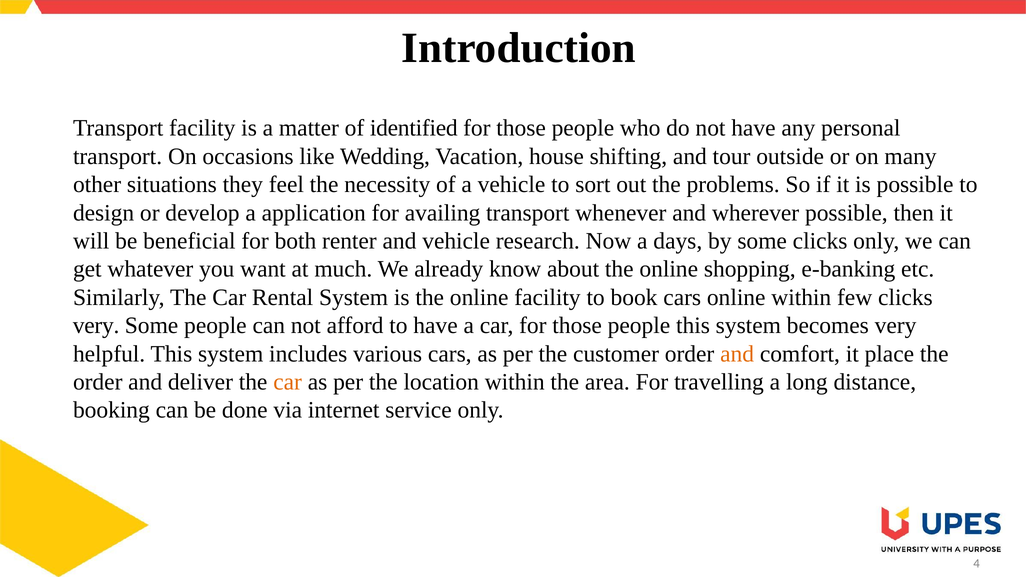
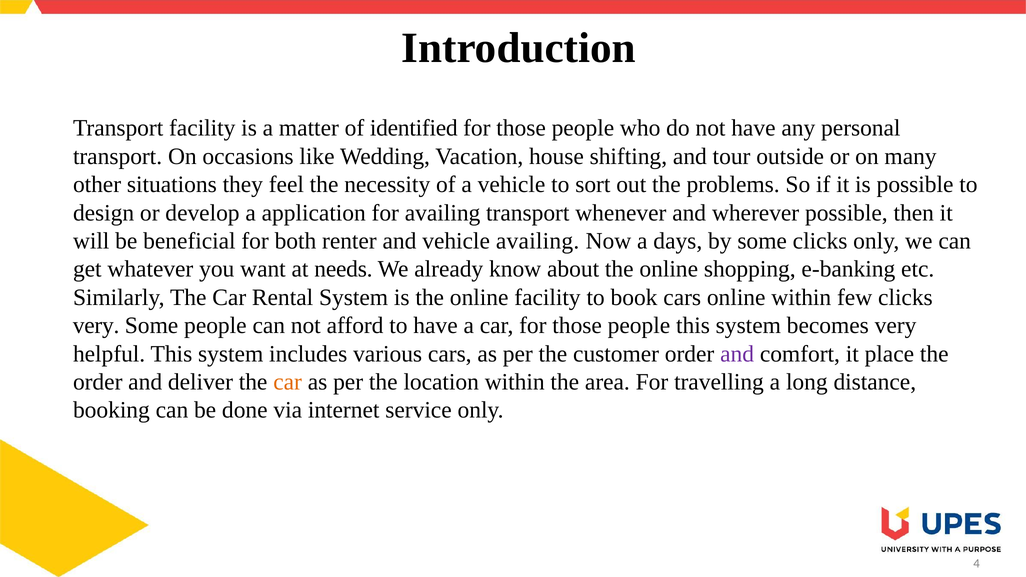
vehicle research: research -> availing
much: much -> needs
and at (737, 354) colour: orange -> purple
